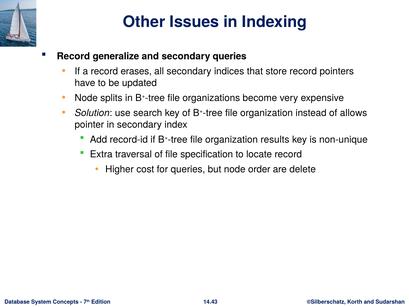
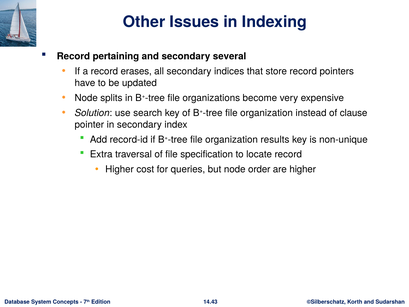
generalize: generalize -> pertaining
secondary queries: queries -> several
allows: allows -> clause
are delete: delete -> higher
